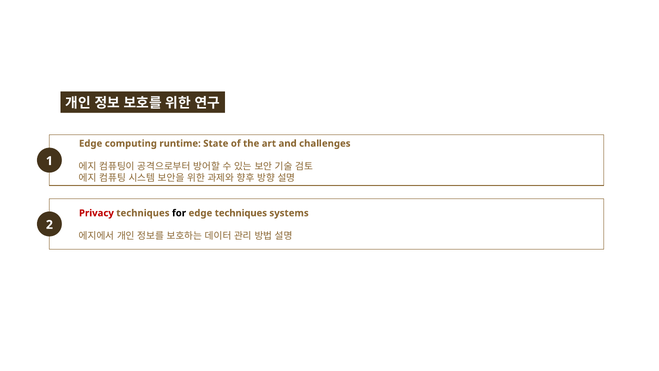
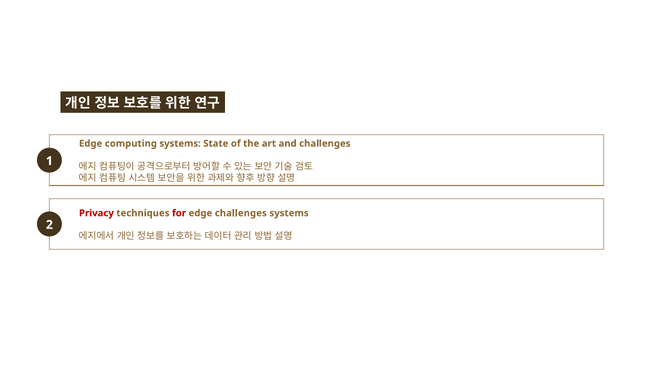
computing runtime: runtime -> systems
for colour: black -> red
edge techniques: techniques -> challenges
